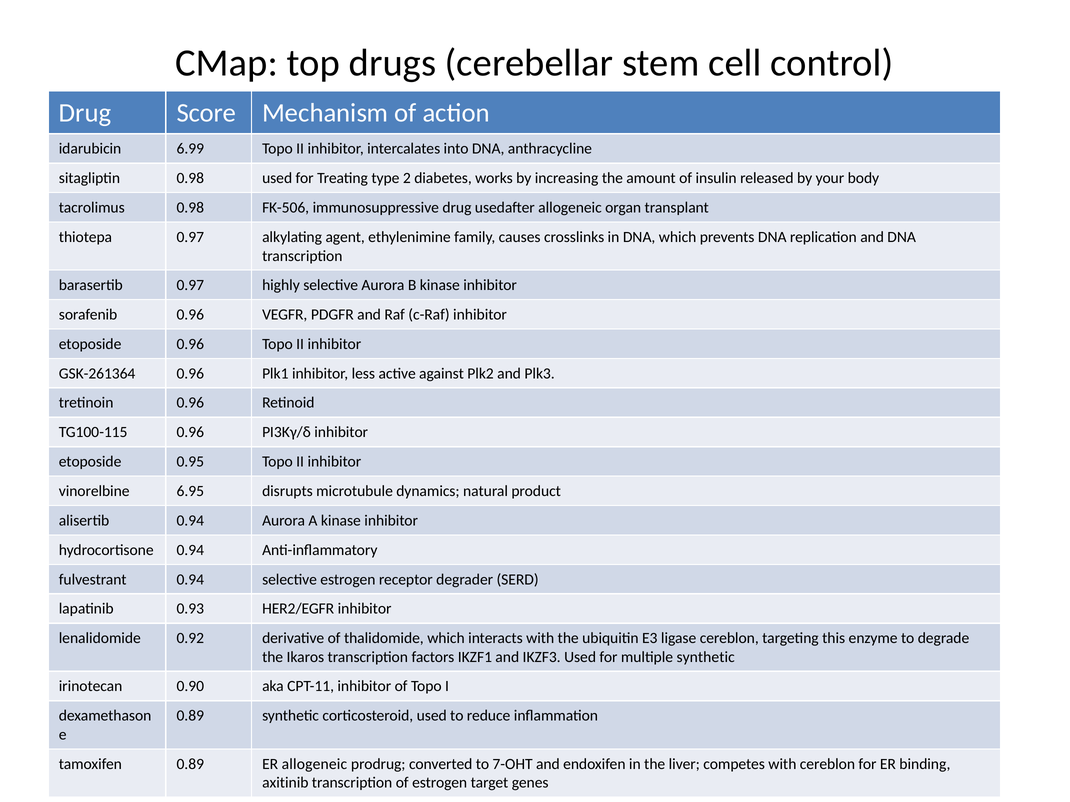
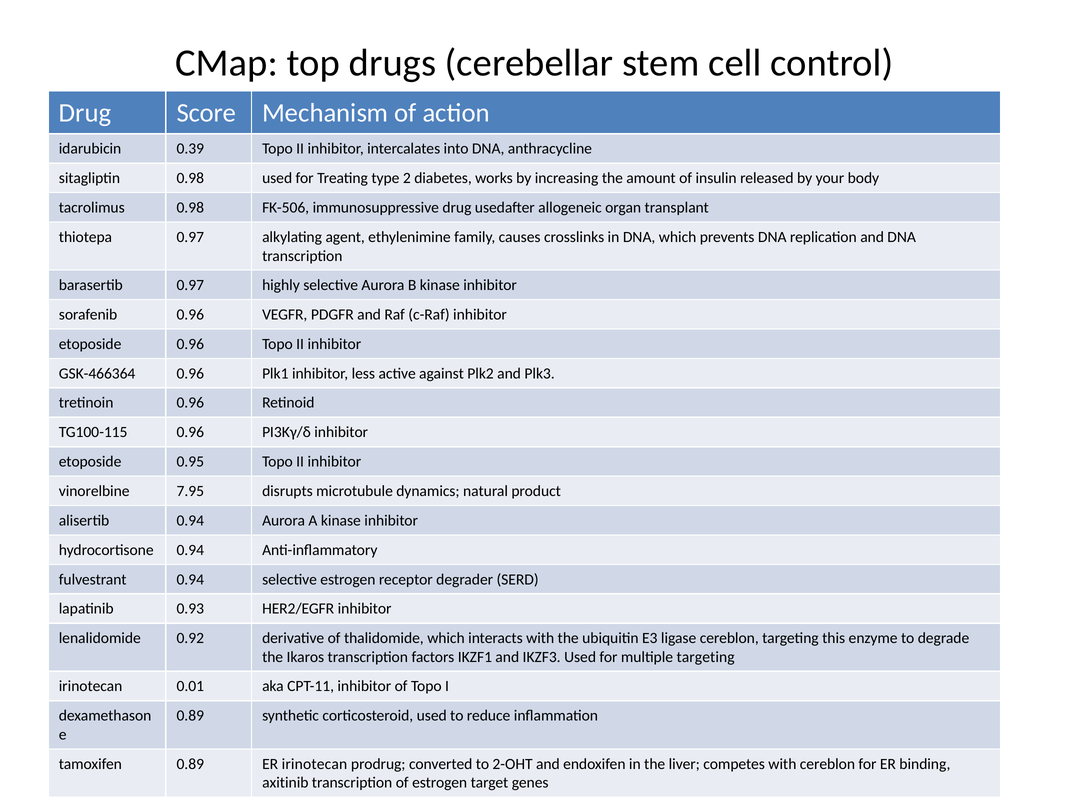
6.99: 6.99 -> 0.39
GSK-261364: GSK-261364 -> GSK-466364
6.95: 6.95 -> 7.95
multiple synthetic: synthetic -> targeting
0.90: 0.90 -> 0.01
ER allogeneic: allogeneic -> irinotecan
7-OHT: 7-OHT -> 2-OHT
